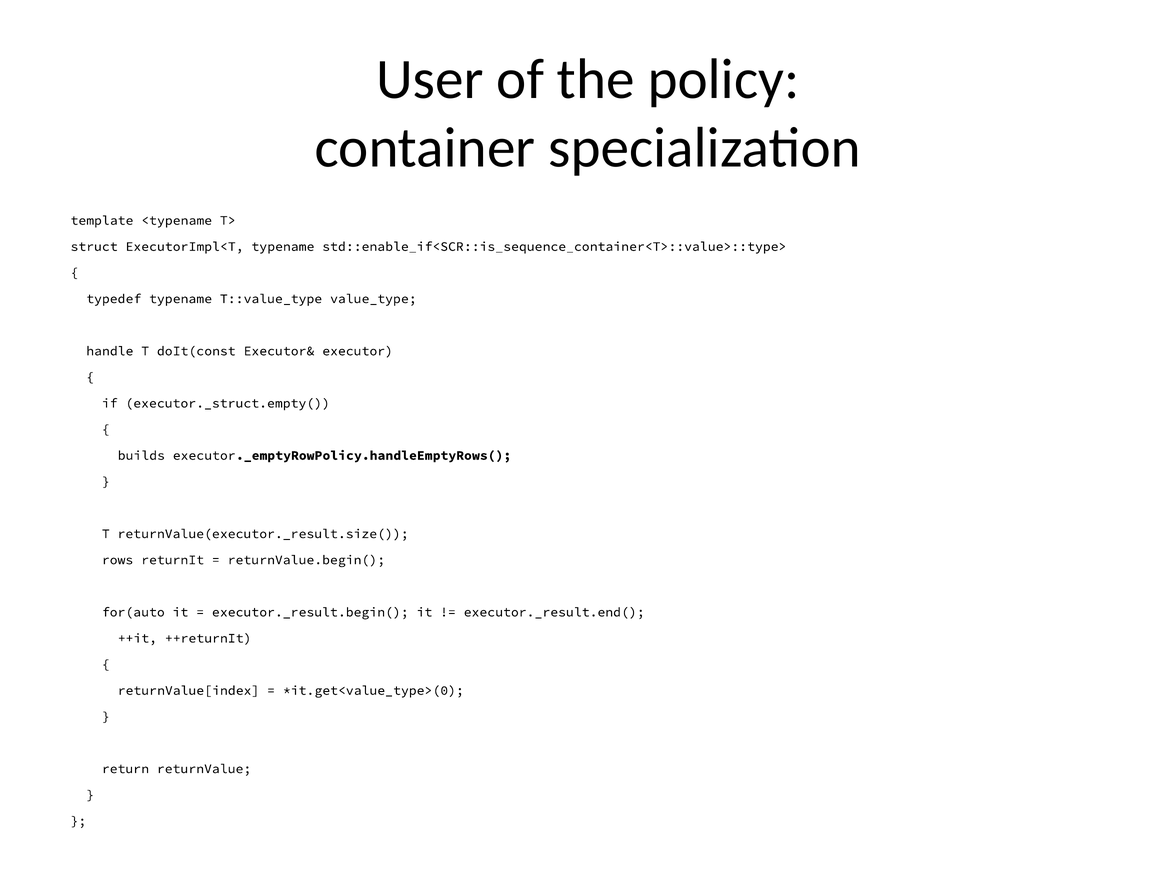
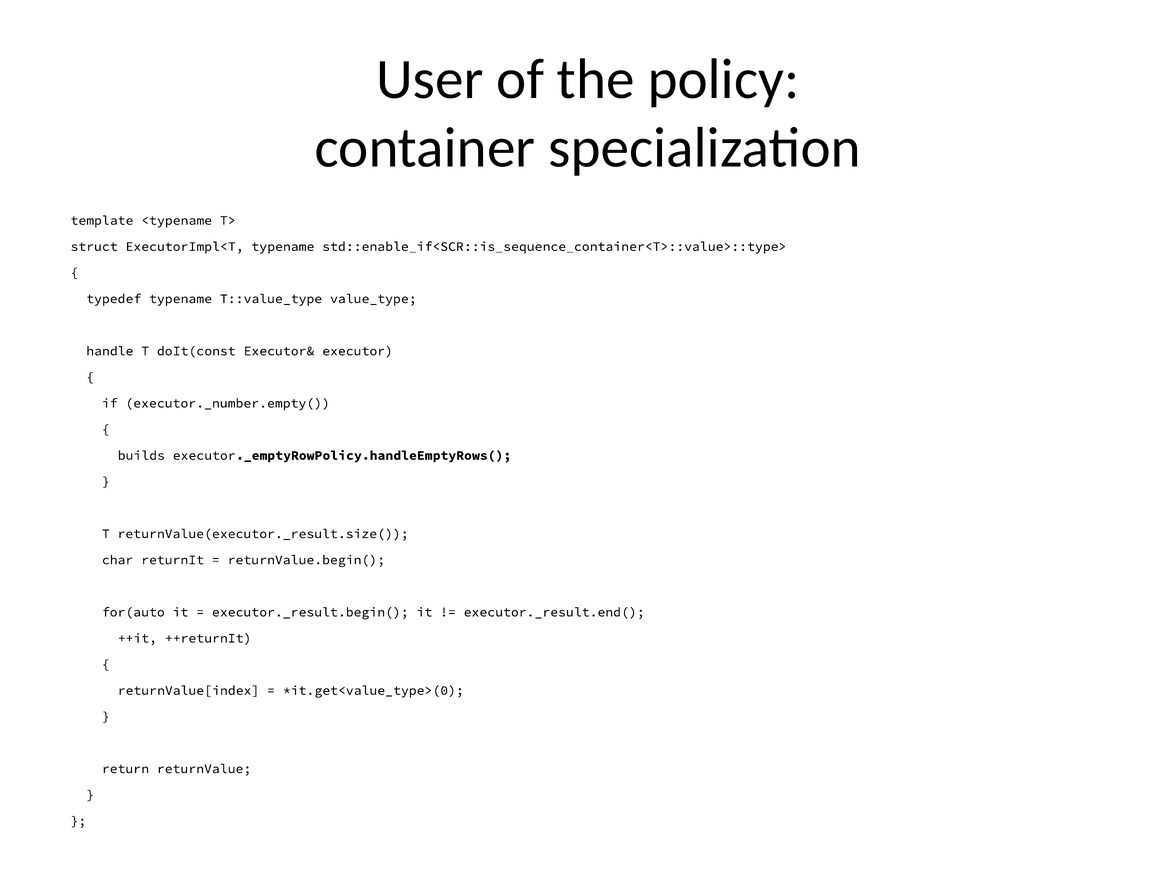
executor._struct.empty(: executor._struct.empty( -> executor._number.empty(
rows: rows -> char
